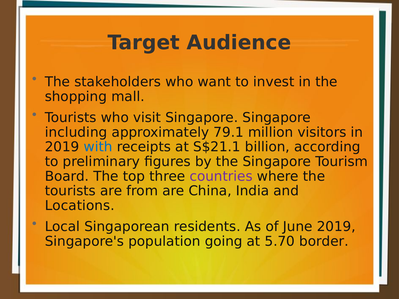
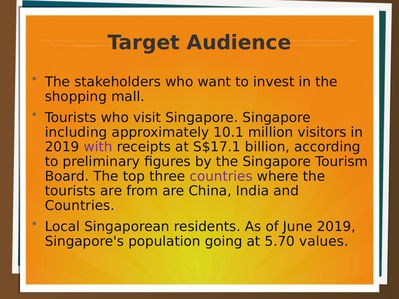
79.1: 79.1 -> 10.1
with colour: blue -> purple
S$21.1: S$21.1 -> S$17.1
Locations at (80, 206): Locations -> Countries
border: border -> values
